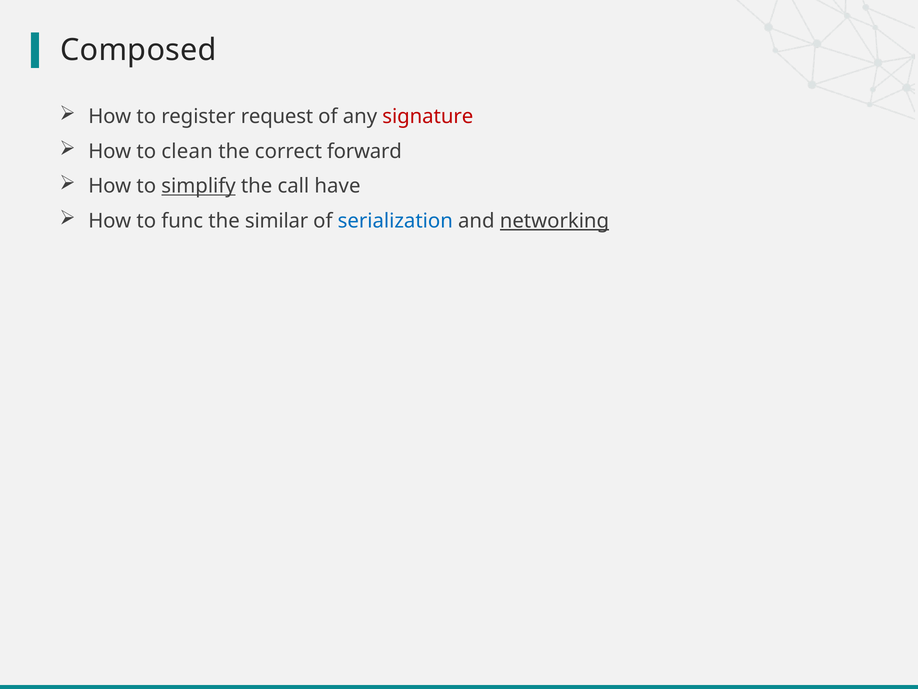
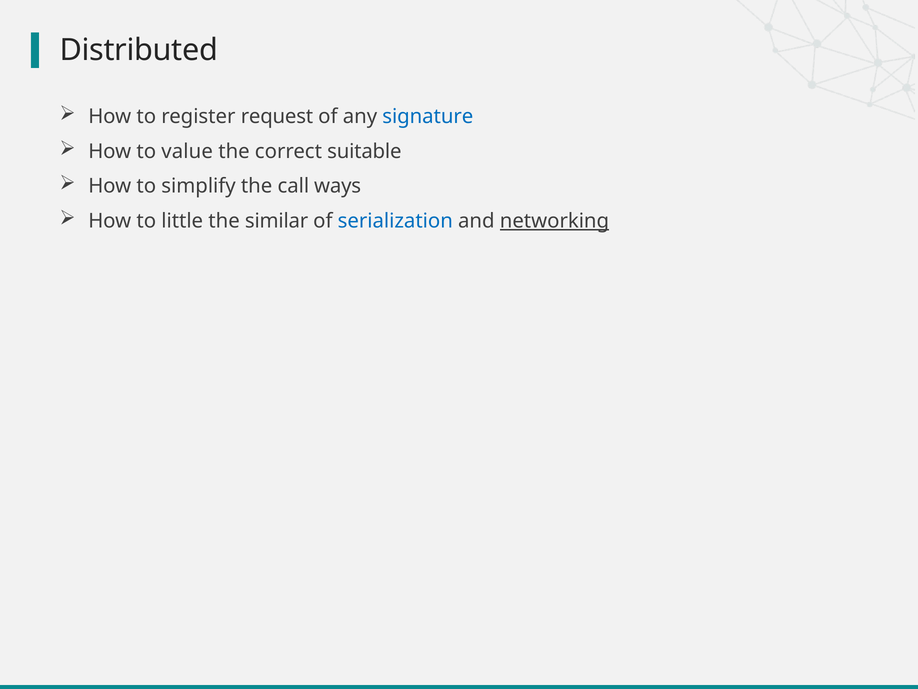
Composed: Composed -> Distributed
signature colour: red -> blue
clean: clean -> value
forward: forward -> suitable
simplify underline: present -> none
have: have -> ways
func: func -> little
